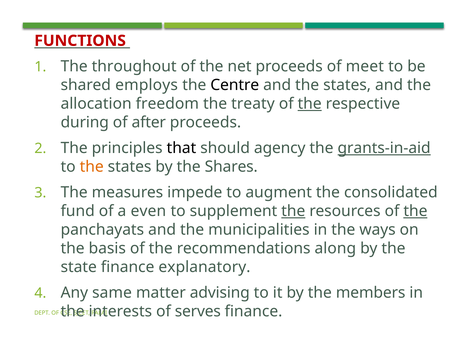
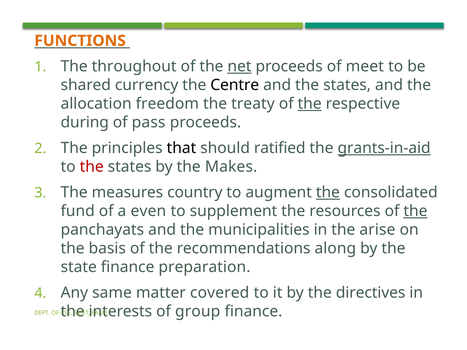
FUNCTIONS colour: red -> orange
net underline: none -> present
employs: employs -> currency
after: after -> pass
agency: agency -> ratified
the at (92, 167) colour: orange -> red
Shares: Shares -> Makes
impede: impede -> country
the at (328, 193) underline: none -> present
the at (293, 211) underline: present -> none
ways: ways -> arise
explanatory: explanatory -> preparation
advising: advising -> covered
members: members -> directives
serves: serves -> group
